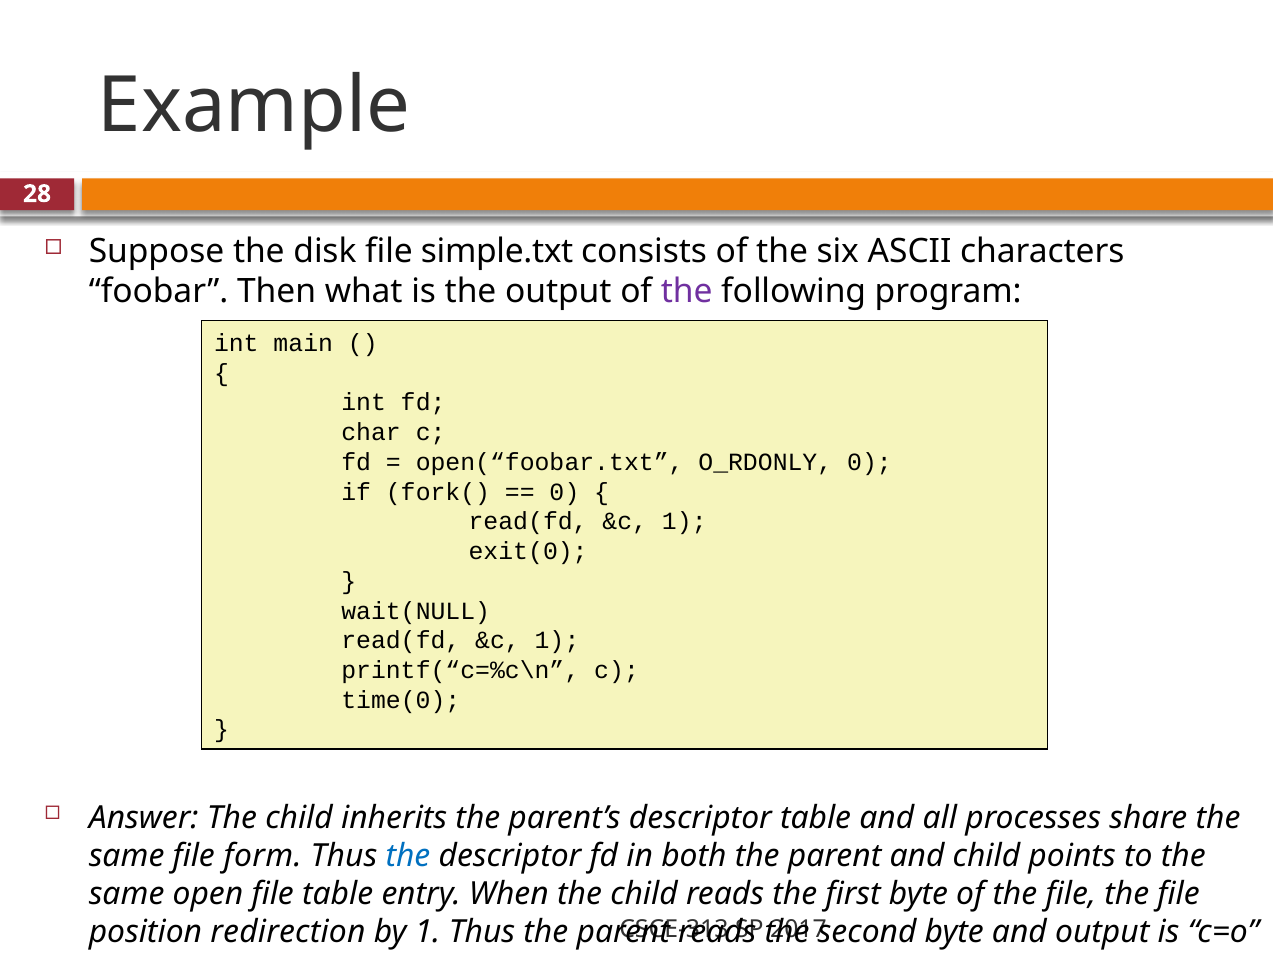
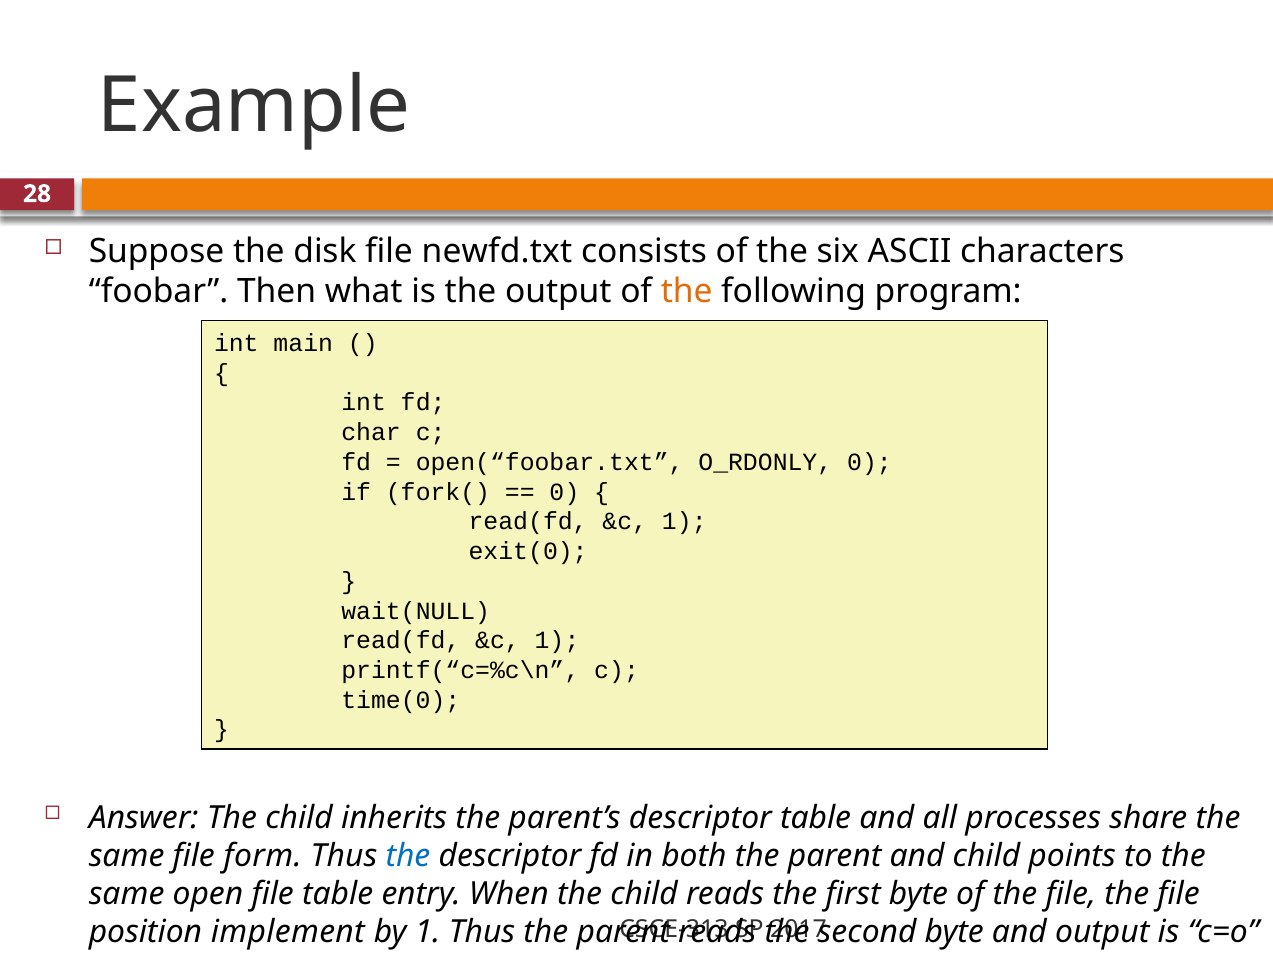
simple.txt: simple.txt -> newfd.txt
the at (687, 292) colour: purple -> orange
redirection: redirection -> implement
